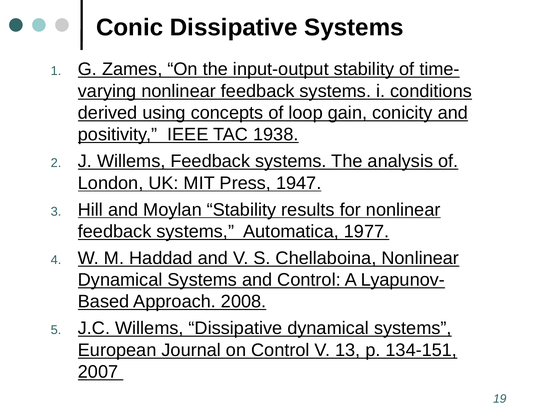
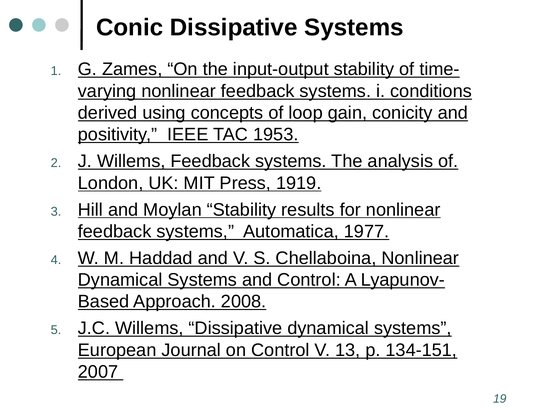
1938: 1938 -> 1953
1947: 1947 -> 1919
